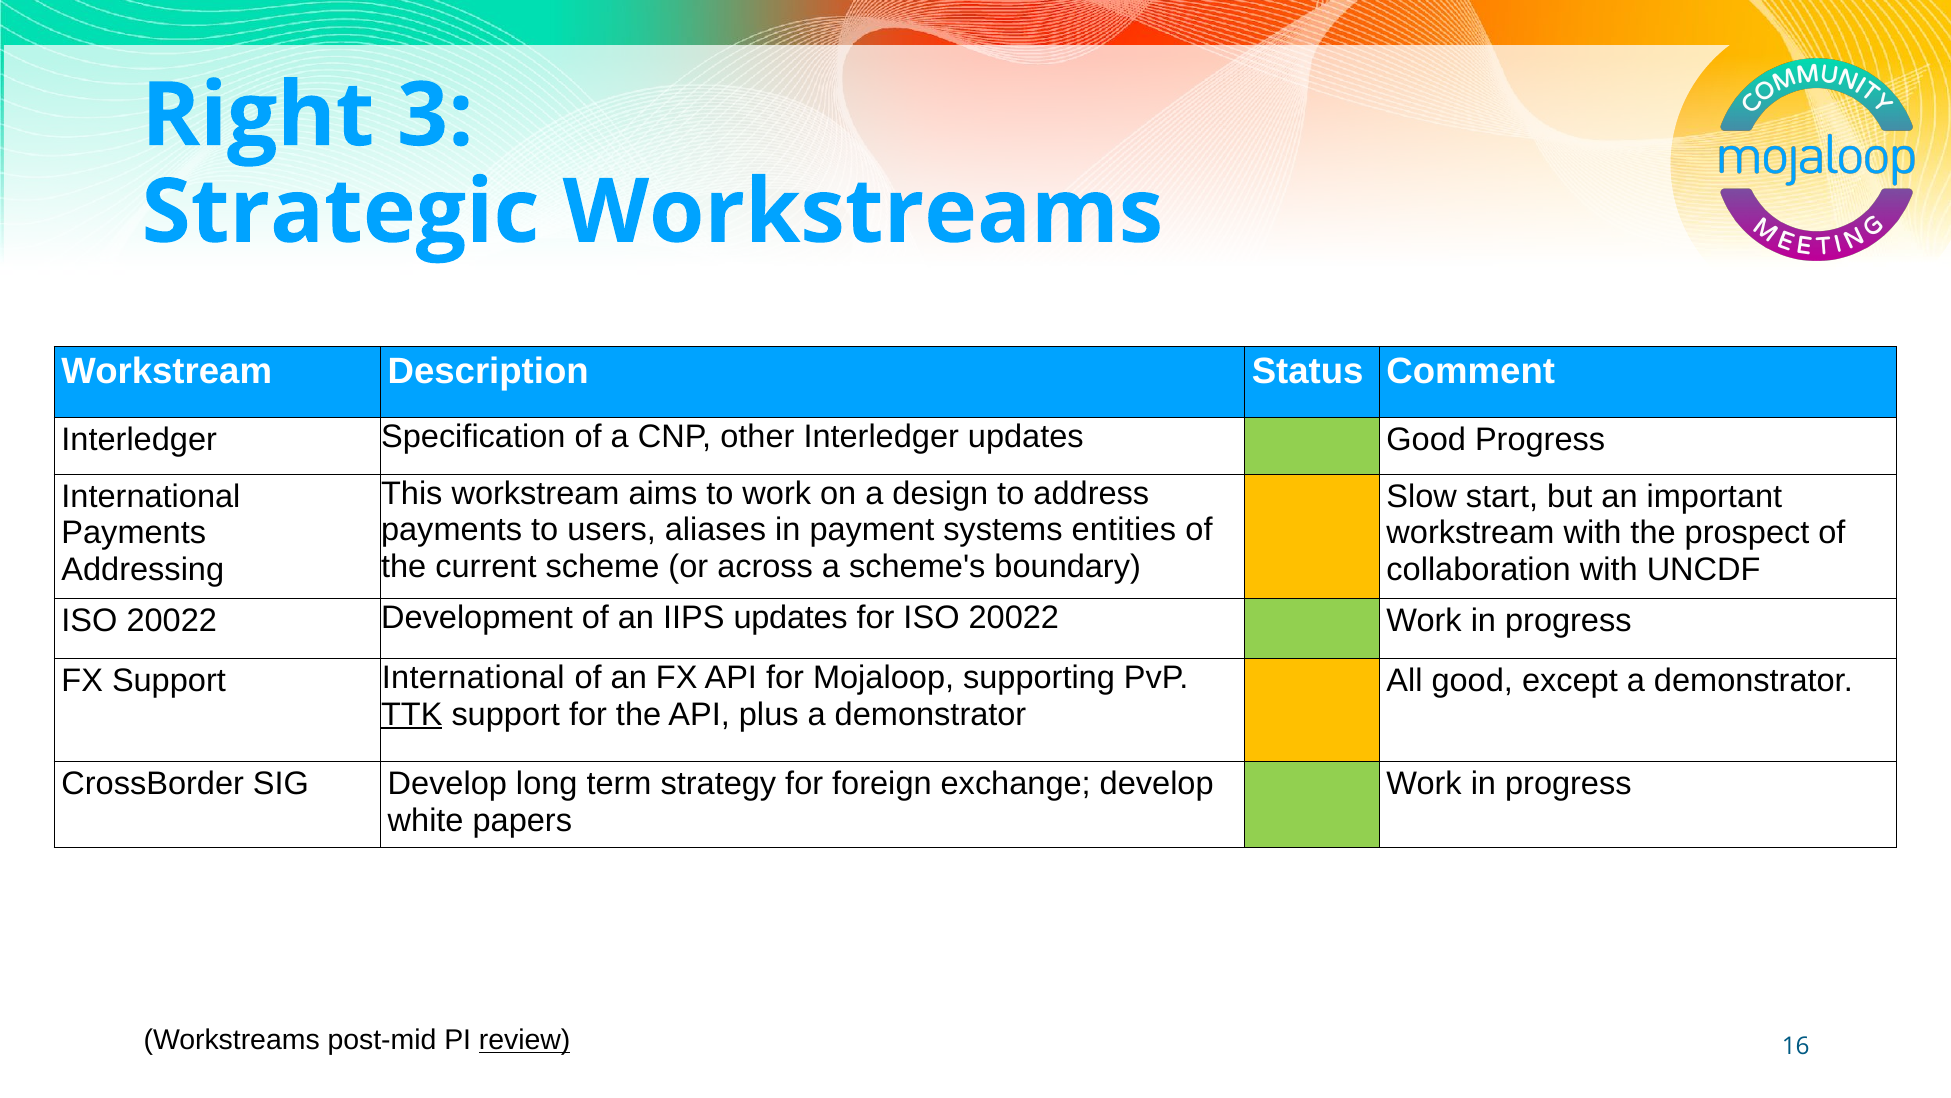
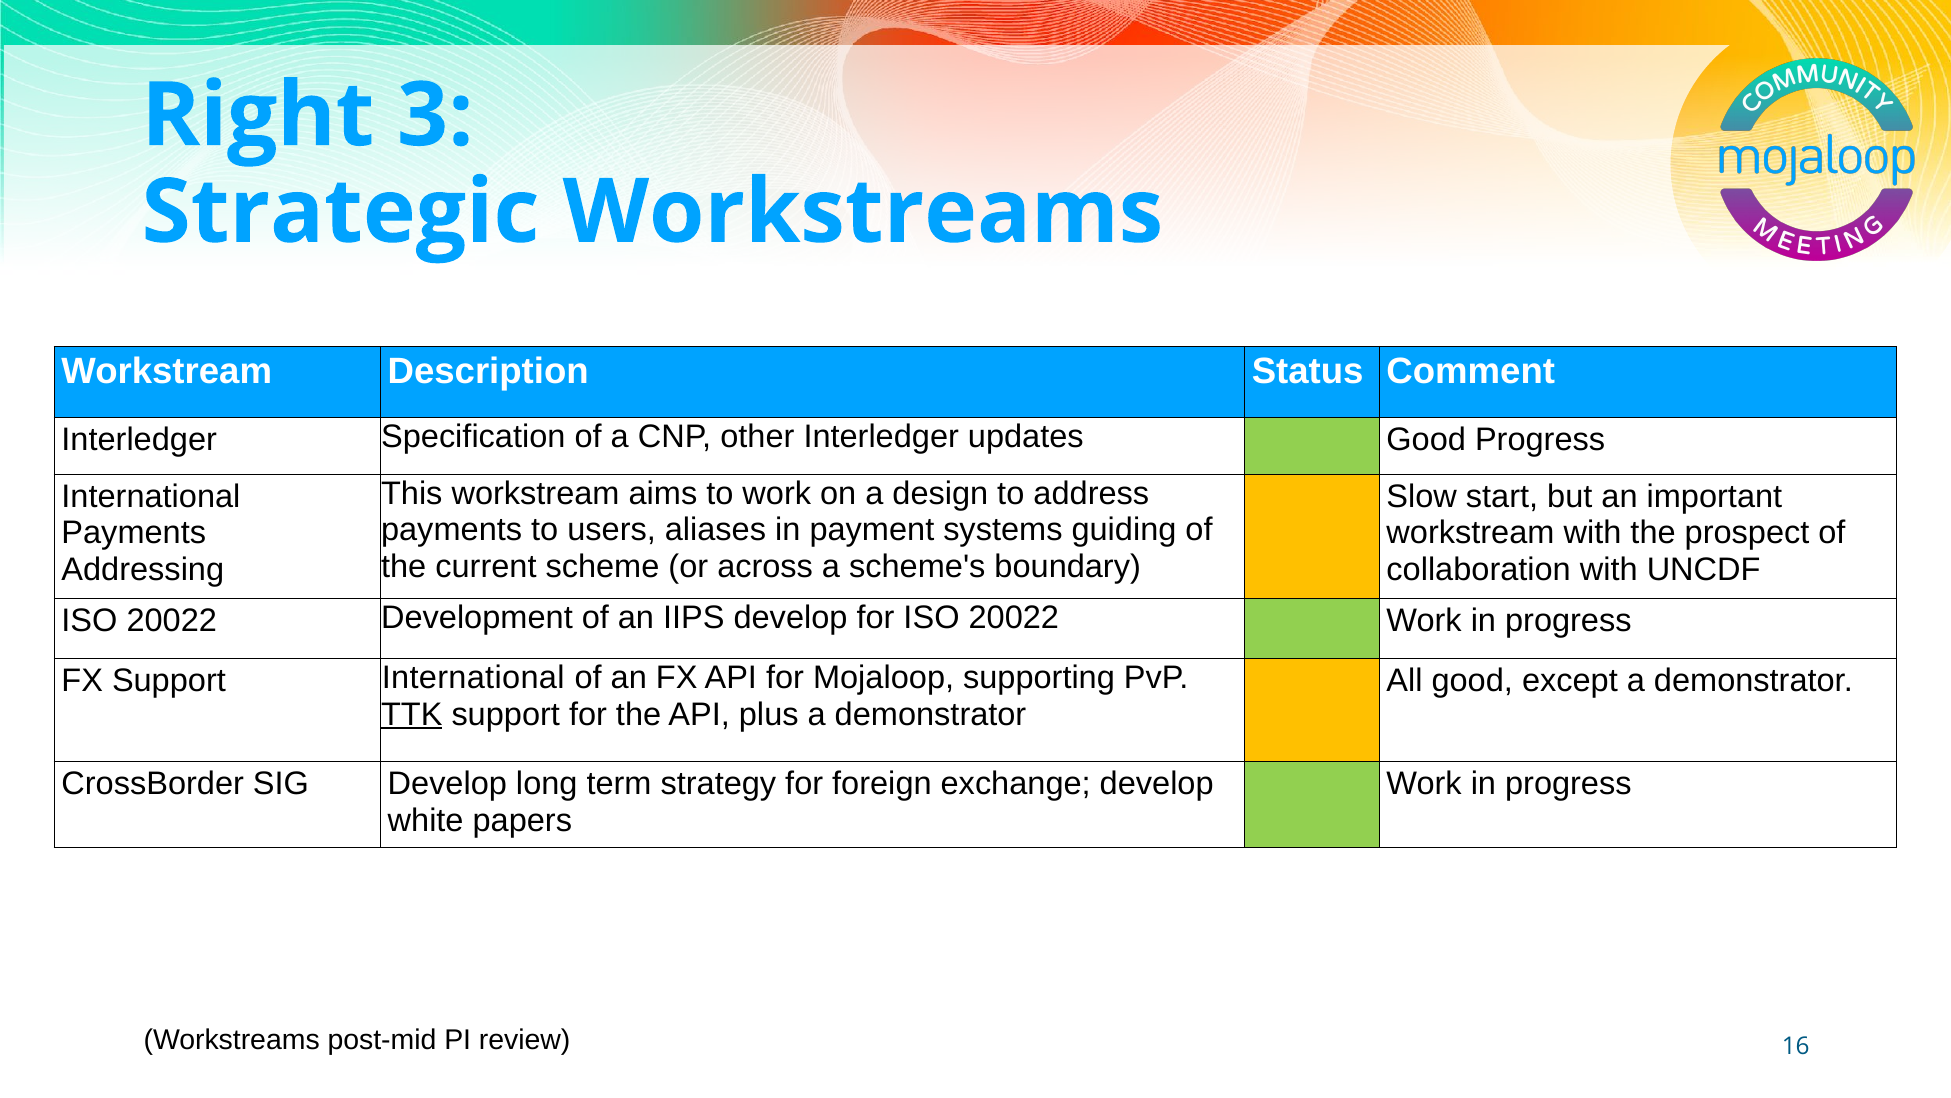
entities: entities -> guiding
IIPS updates: updates -> develop
review underline: present -> none
